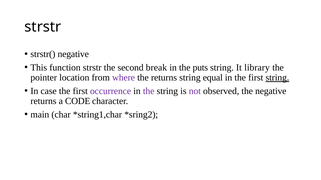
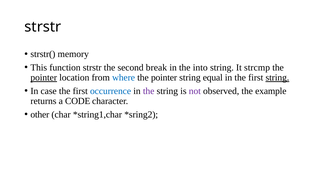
strstr( negative: negative -> memory
puts: puts -> into
library: library -> strcmp
pointer at (44, 78) underline: none -> present
where colour: purple -> blue
returns at (164, 78): returns -> pointer
occurrence colour: purple -> blue
the negative: negative -> example
main: main -> other
